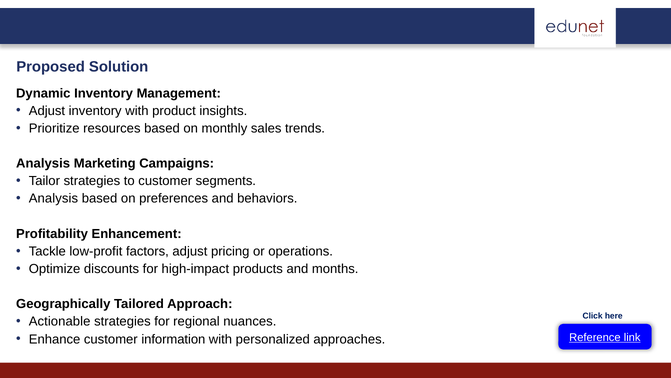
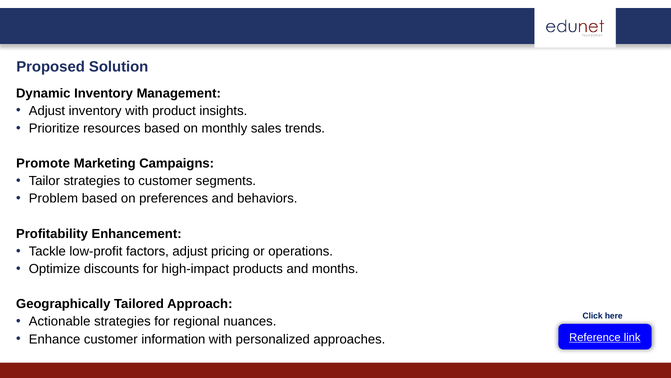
Analysis at (43, 163): Analysis -> Promote
Analysis at (53, 198): Analysis -> Problem
